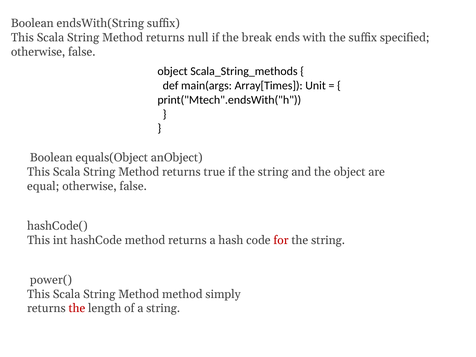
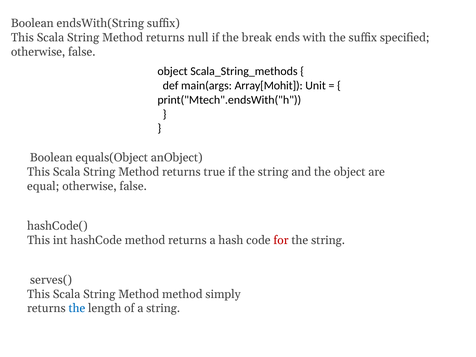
Array[Times: Array[Times -> Array[Mohit
power(: power( -> serves(
the at (77, 308) colour: red -> blue
